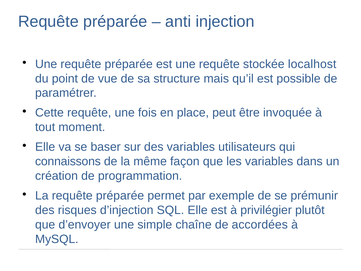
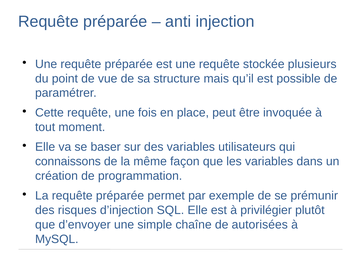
localhost: localhost -> plusieurs
accordées: accordées -> autorisées
